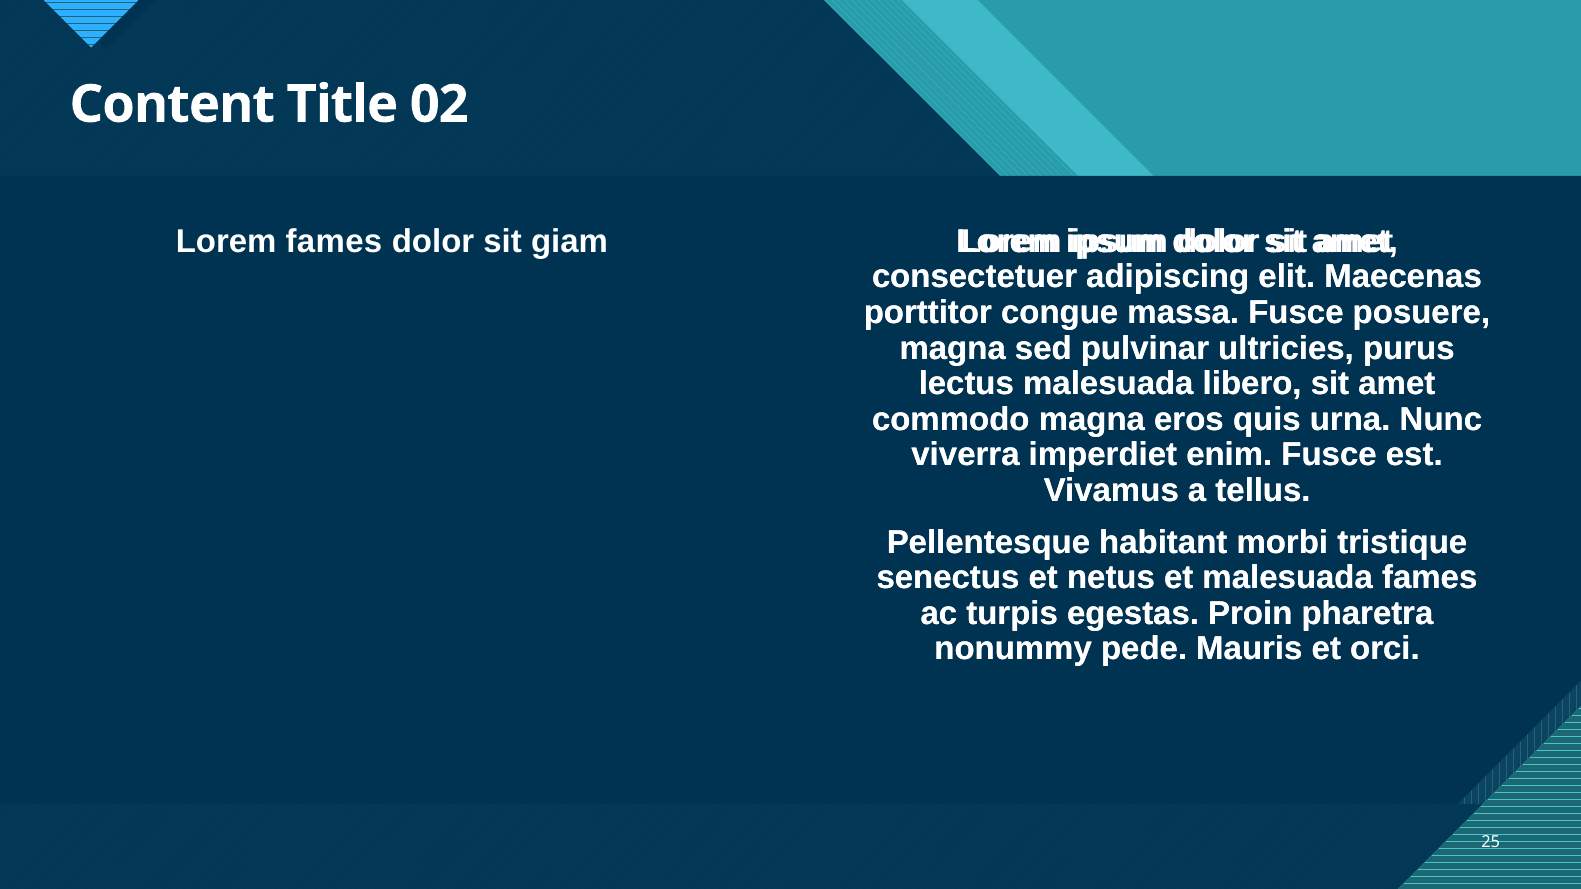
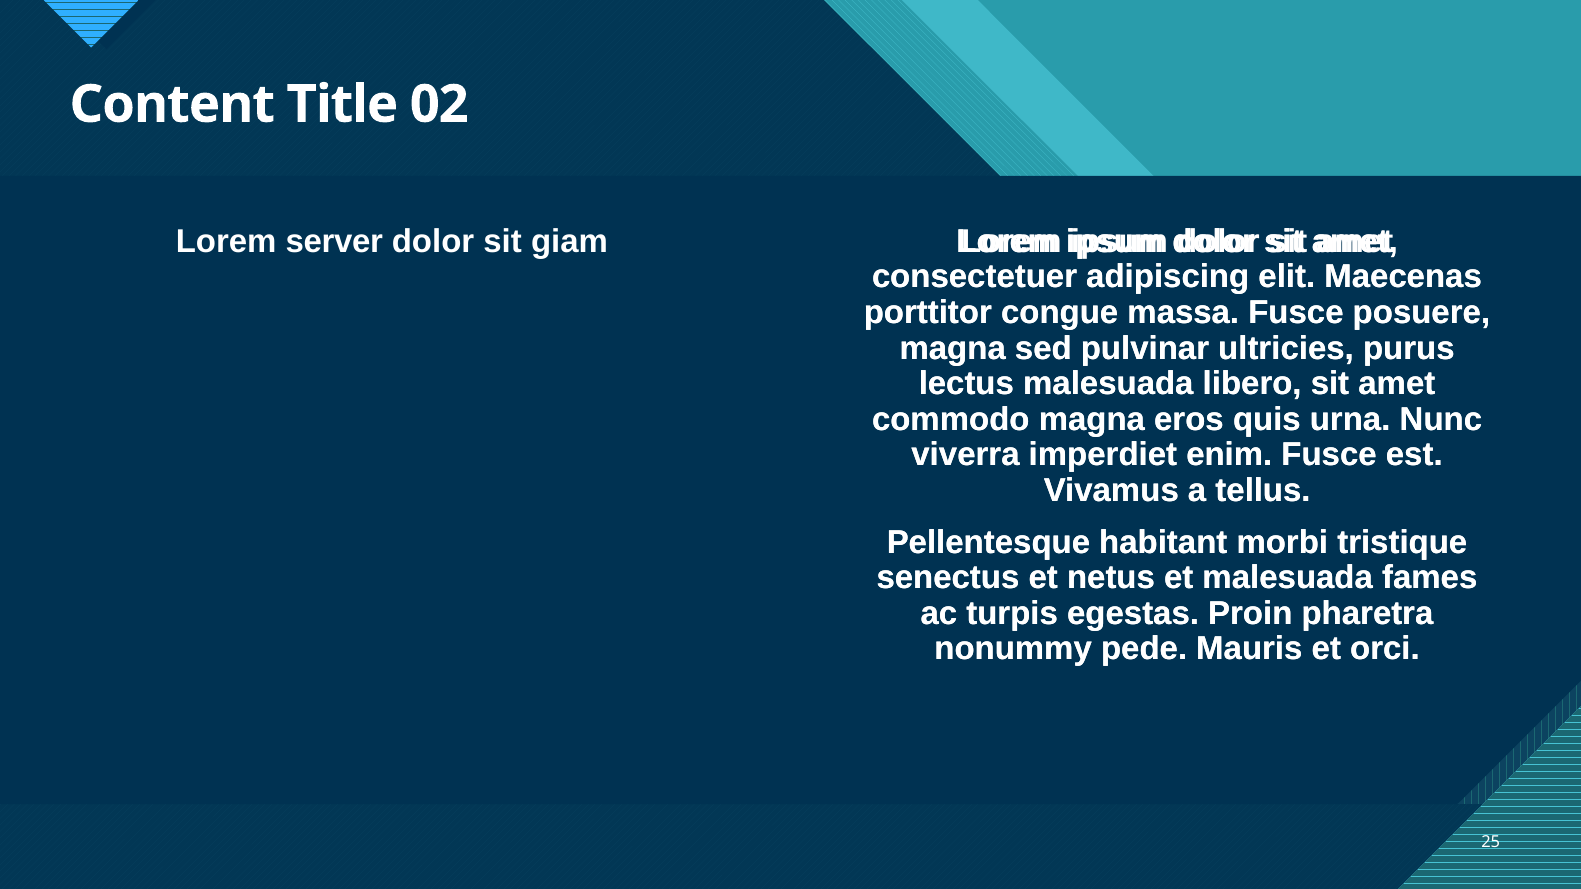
Lorem fames: fames -> server
